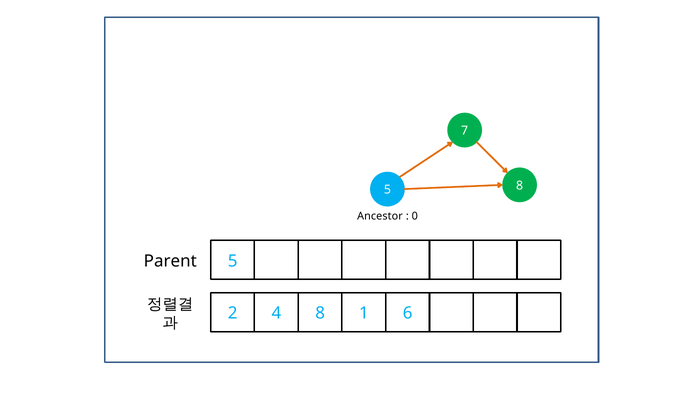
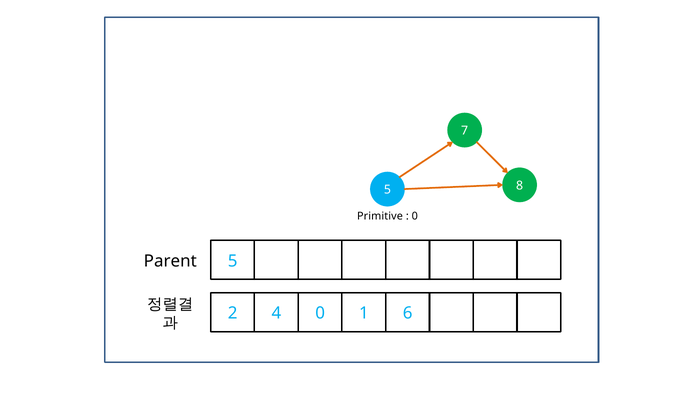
Ancestor: Ancestor -> Primitive
4 8: 8 -> 0
